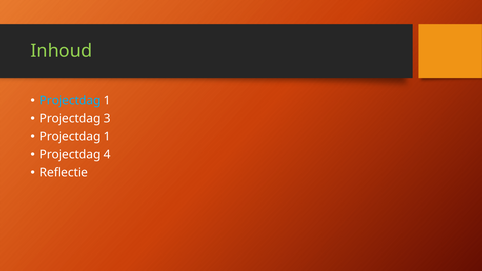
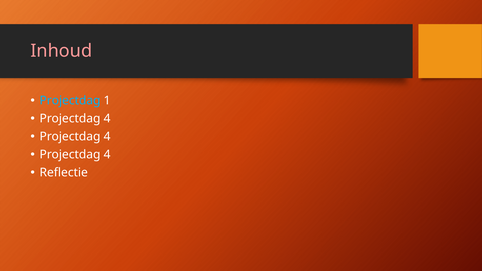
Inhoud colour: light green -> pink
3 at (107, 119): 3 -> 4
1 at (107, 137): 1 -> 4
